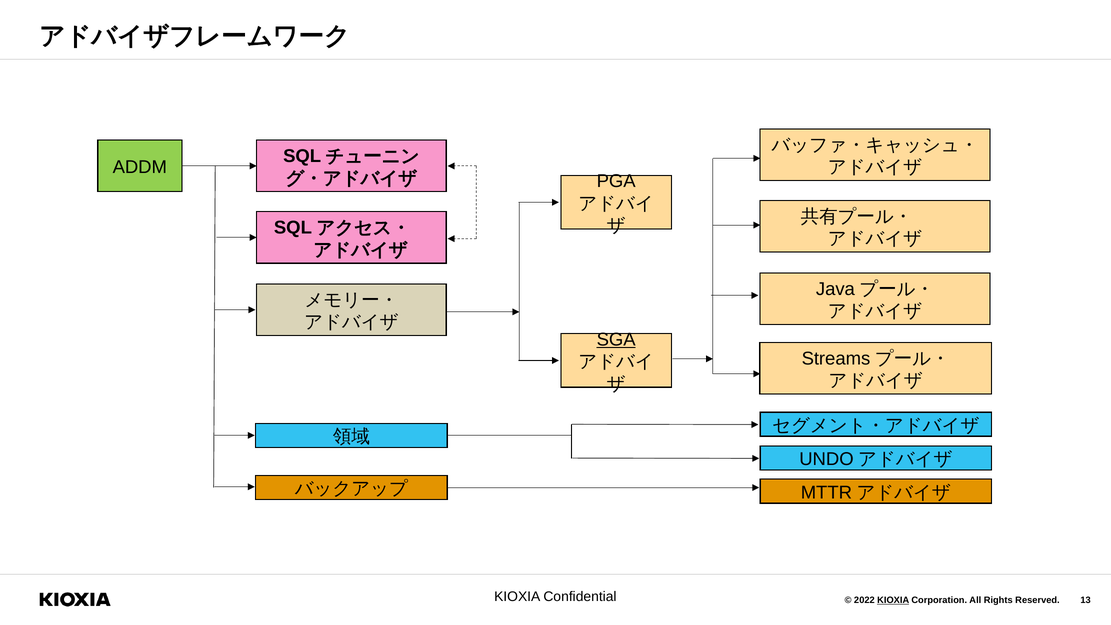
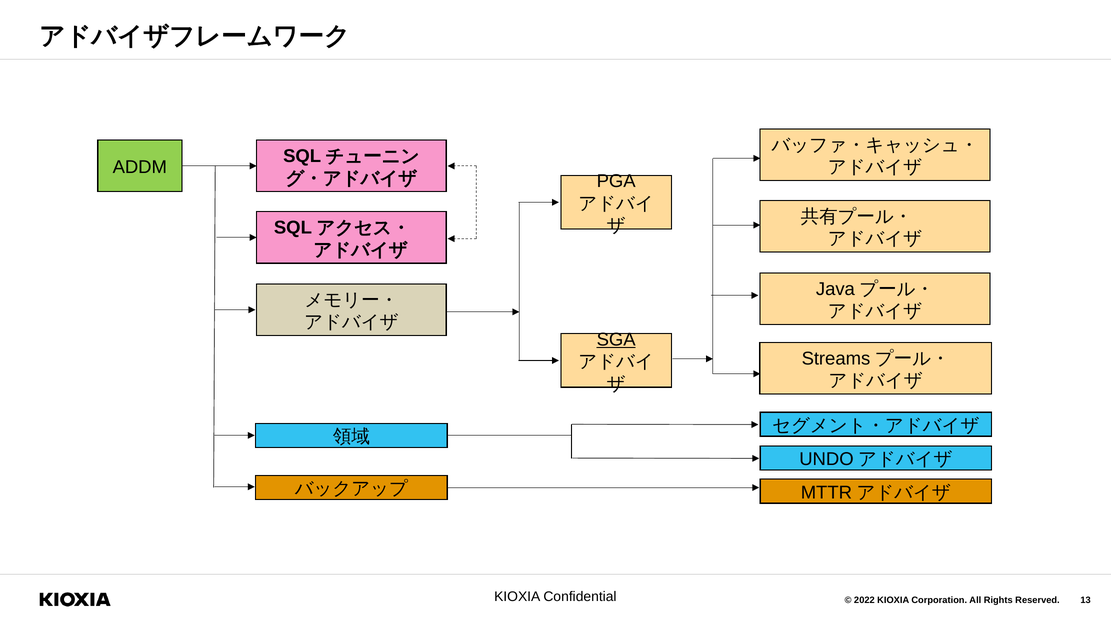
KIOXIA at (893, 600) underline: present -> none
